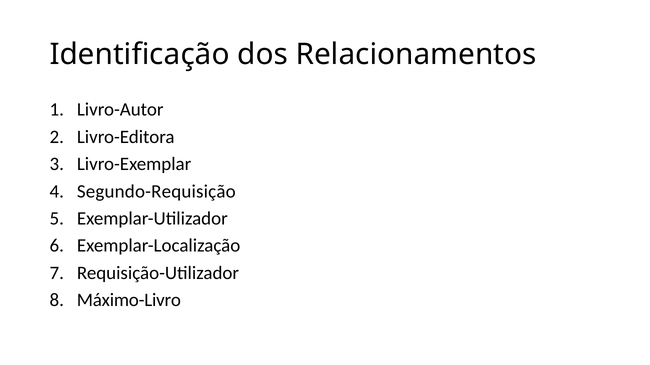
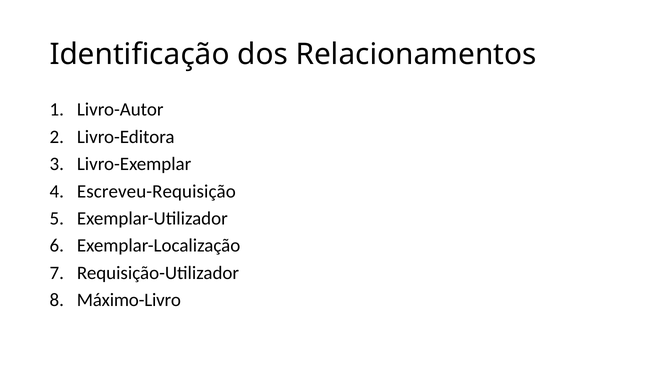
Segundo-Requisição: Segundo-Requisição -> Escreveu-Requisição
